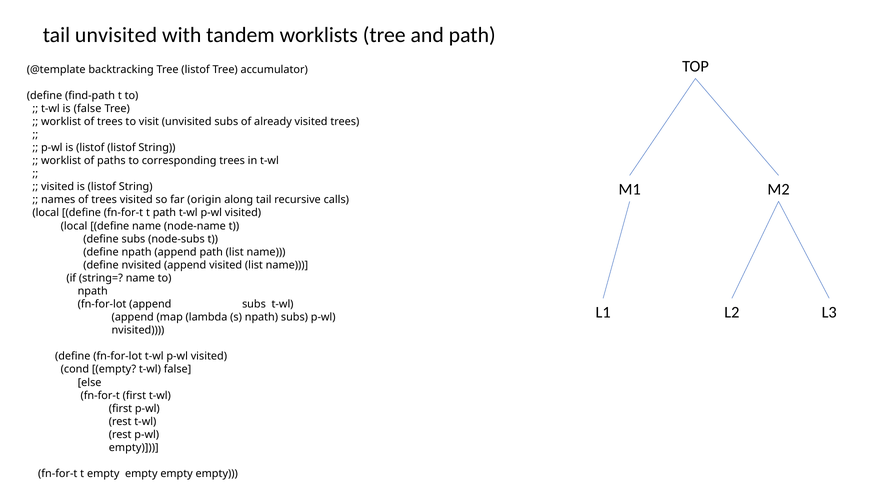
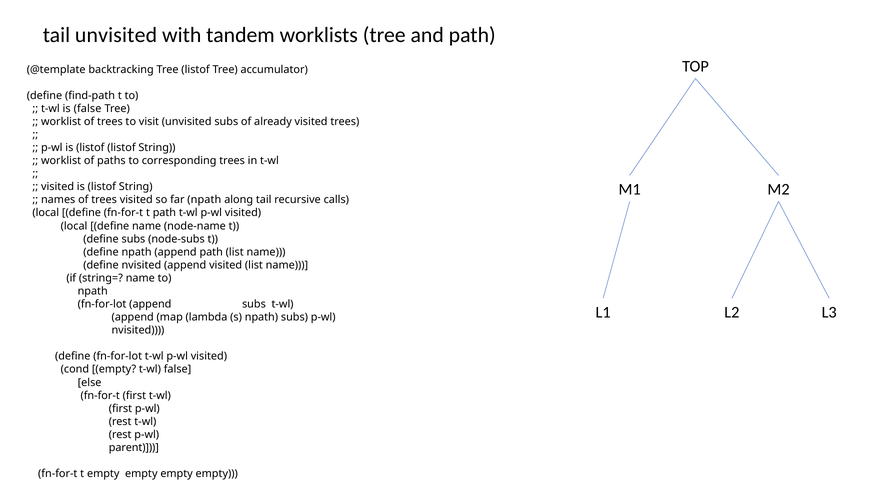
far origin: origin -> npath
empty at (134, 448): empty -> parent
